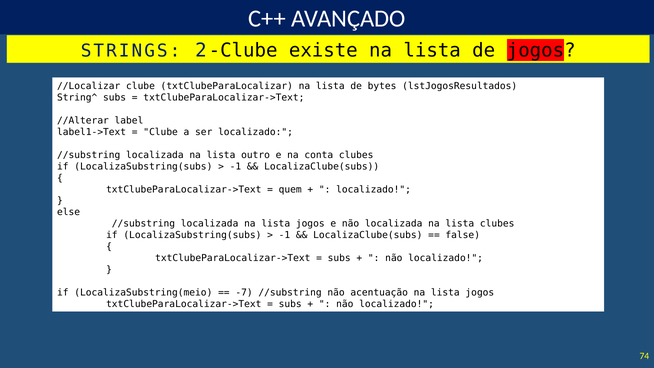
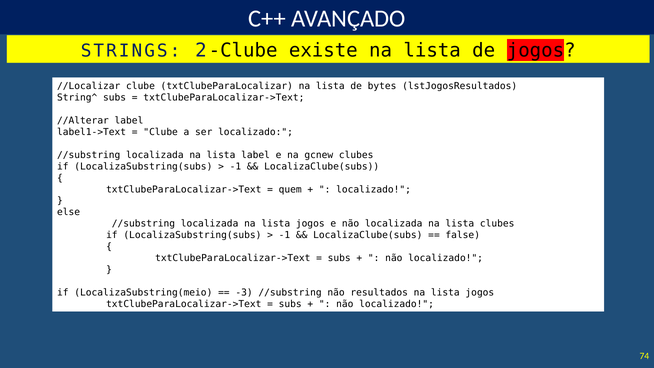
lista outro: outro -> label
conta: conta -> gcnew
-7: -7 -> -3
acentuação: acentuação -> resultados
